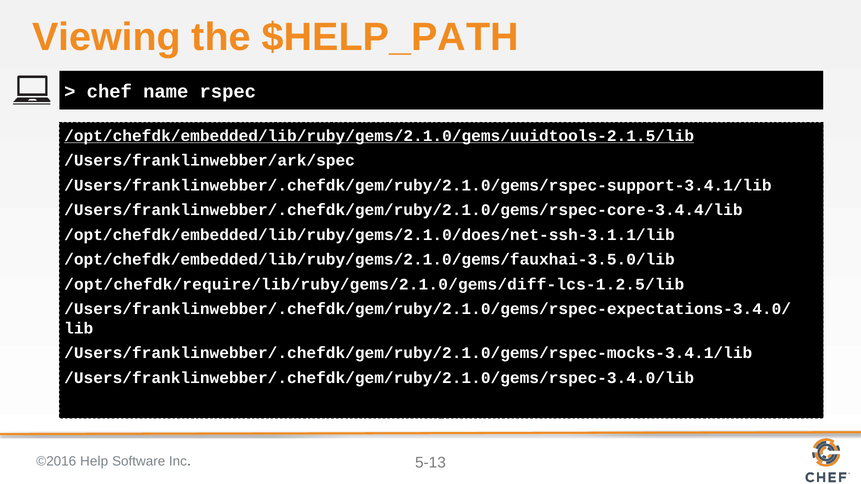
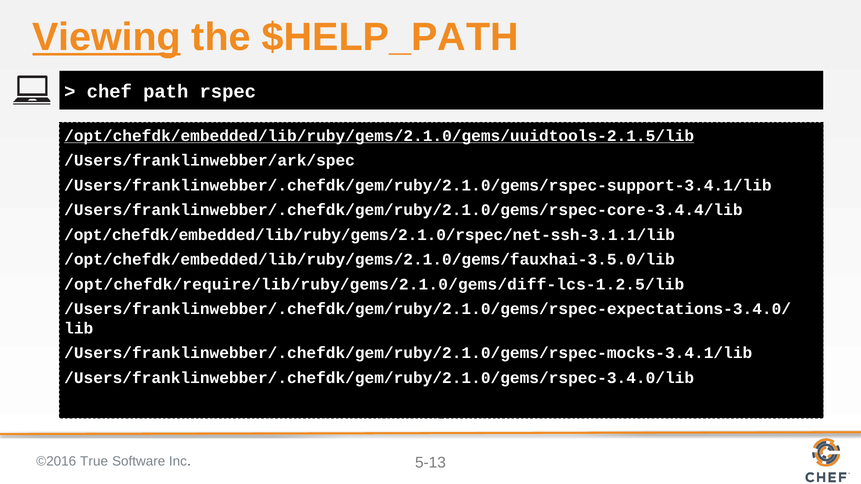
Viewing underline: none -> present
name: name -> path
/opt/chefdk/embedded/lib/ruby/gems/2.1.0/does/net-ssh-3.1.1/lib: /opt/chefdk/embedded/lib/ruby/gems/2.1.0/does/net-ssh-3.1.1/lib -> /opt/chefdk/embedded/lib/ruby/gems/2.1.0/rspec/net-ssh-3.1.1/lib
Help: Help -> True
